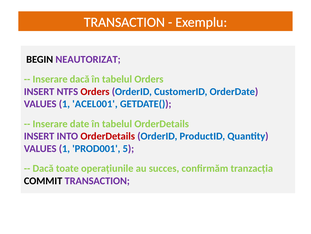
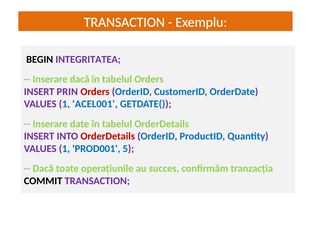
NEAUTORIZAT: NEAUTORIZAT -> INTEGRITATEA
NTFS: NTFS -> PRIN
